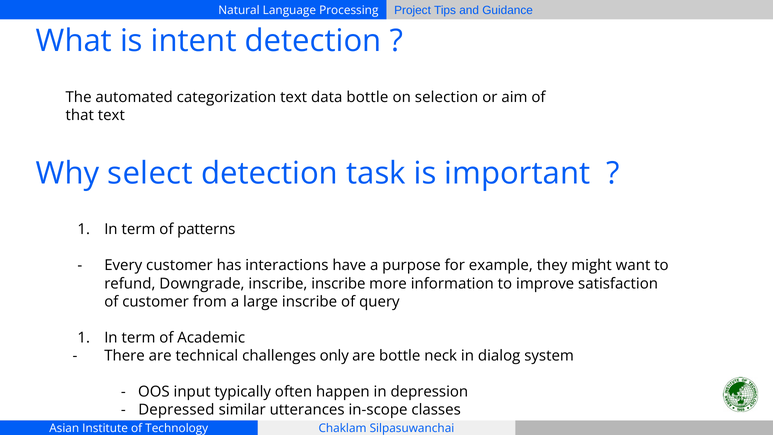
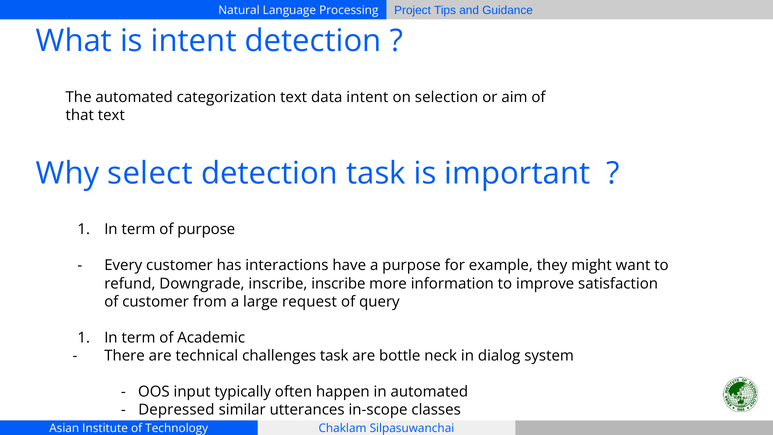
data bottle: bottle -> intent
of patterns: patterns -> purpose
large inscribe: inscribe -> request
challenges only: only -> task
in depression: depression -> automated
